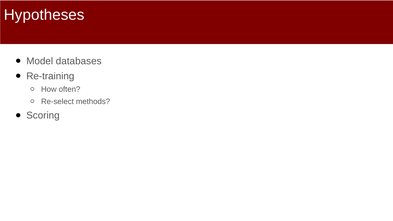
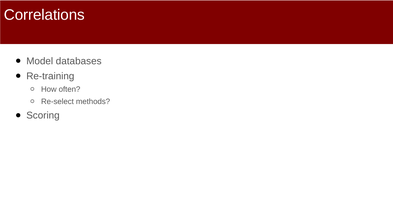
Hypotheses: Hypotheses -> Correlations
